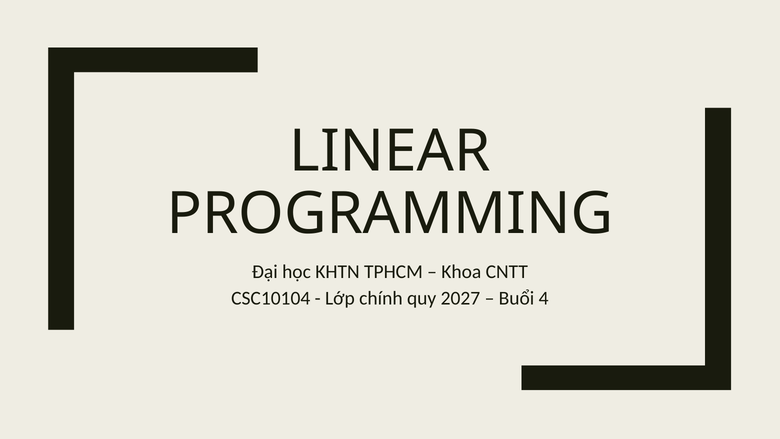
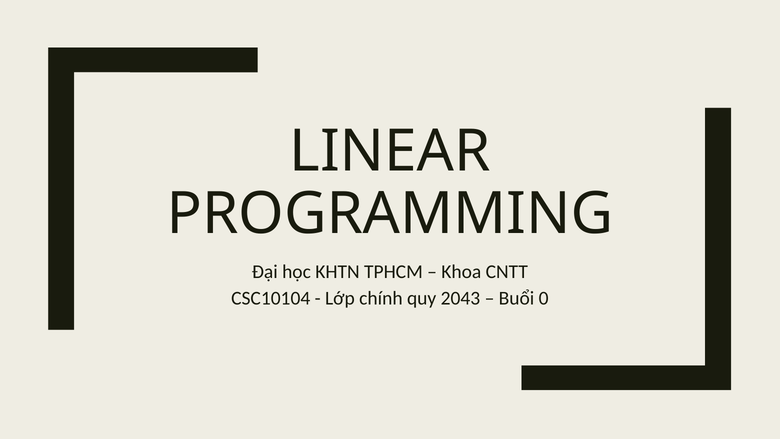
2027: 2027 -> 2043
4: 4 -> 0
